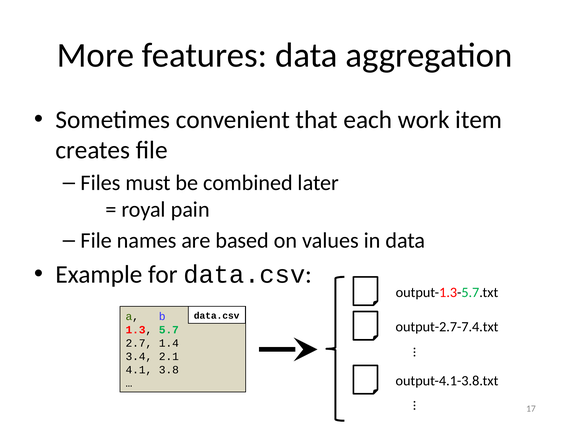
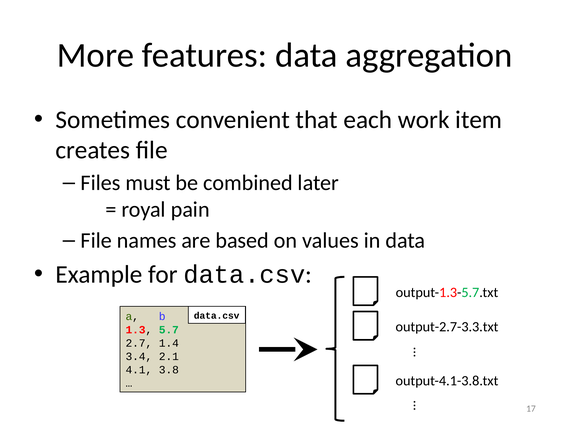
output-2.7-7.4.txt: output-2.7-7.4.txt -> output-2.7-3.3.txt
